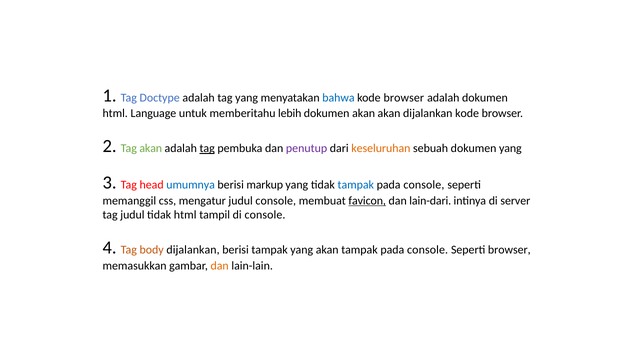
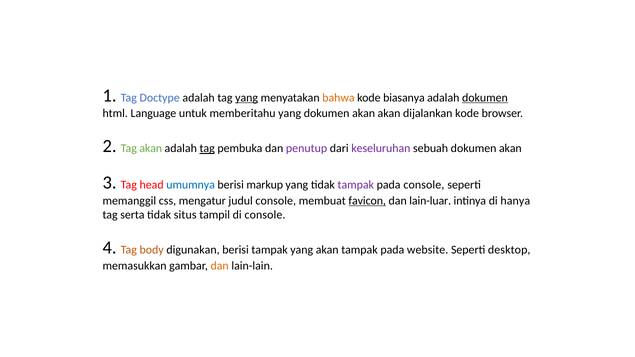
yang at (247, 98) underline: none -> present
bahwa colour: blue -> orange
browser at (404, 98): browser -> biasanya
dokumen at (485, 98) underline: none -> present
memberitahu lebih: lebih -> yang
keseluruhan colour: orange -> purple
sebuah dokumen yang: yang -> akan
tampak at (356, 185) colour: blue -> purple
lain-dari: lain-dari -> lain-luar
server: server -> hanya
tag judul: judul -> serta
tidak html: html -> situs
body dijalankan: dijalankan -> digunakan
akan tampak pada console: console -> website
Seperti browser: browser -> desktop
